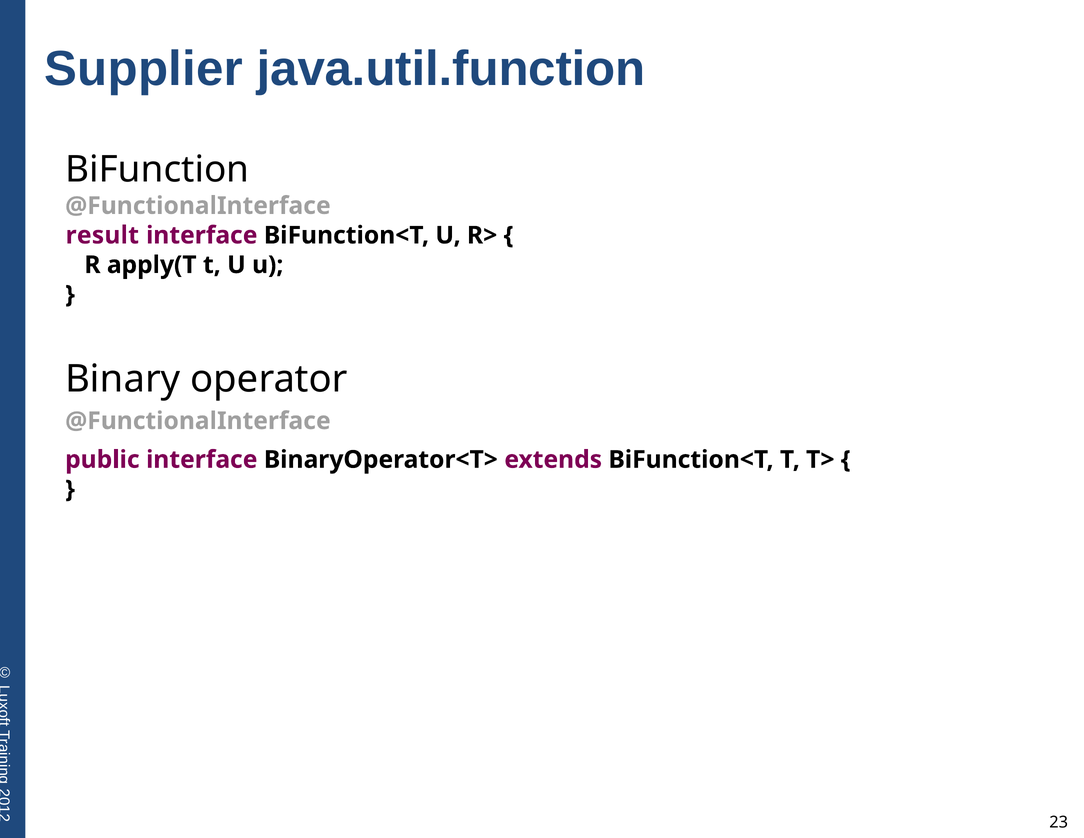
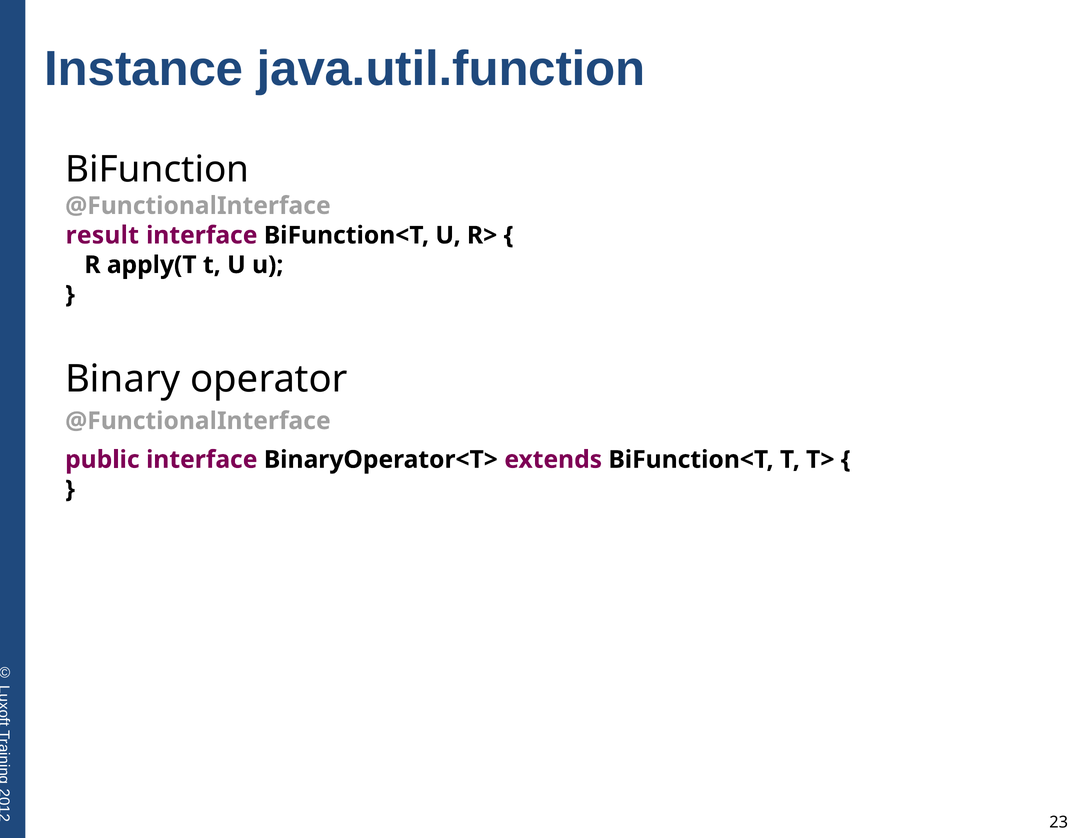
Supplier: Supplier -> Instance
